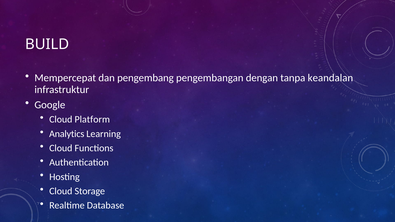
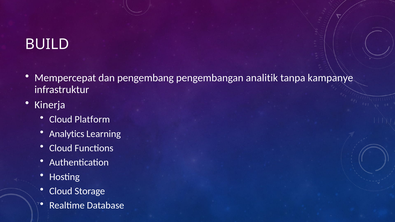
dengan: dengan -> analitik
keandalan: keandalan -> kampanye
Google: Google -> Kinerja
